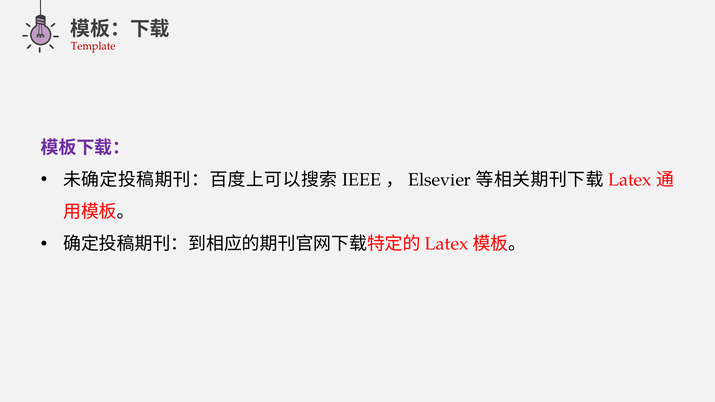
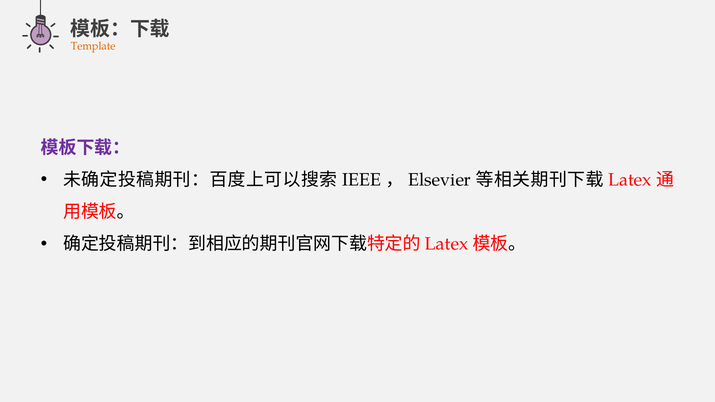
Template colour: red -> orange
